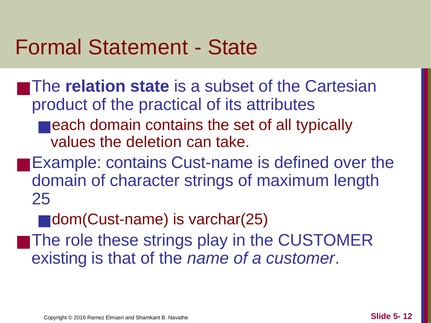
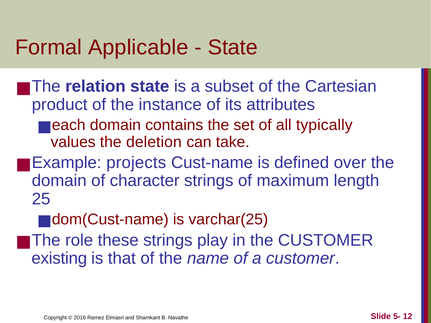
Statement: Statement -> Applicable
practical: practical -> instance
Example contains: contains -> projects
